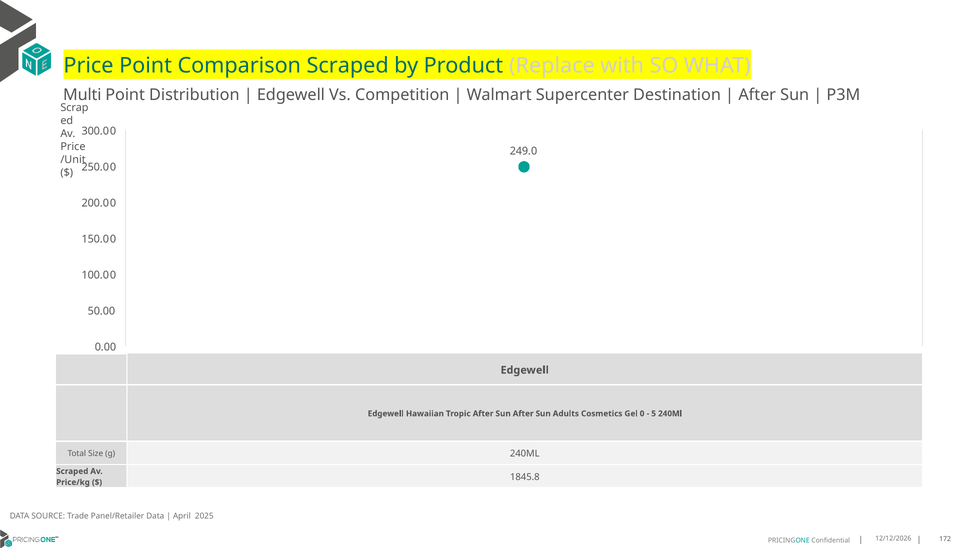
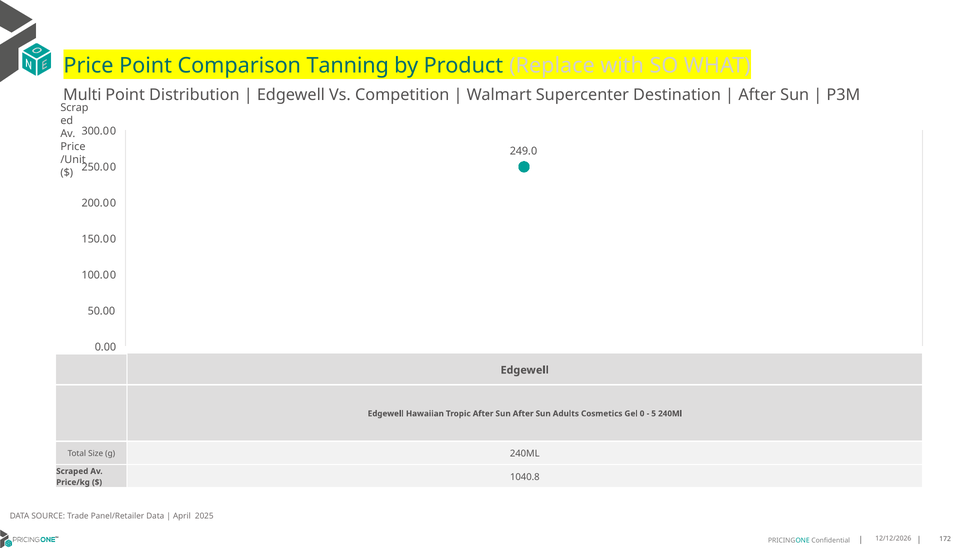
Comparison Scraped: Scraped -> Tanning
1845.8: 1845.8 -> 1040.8
